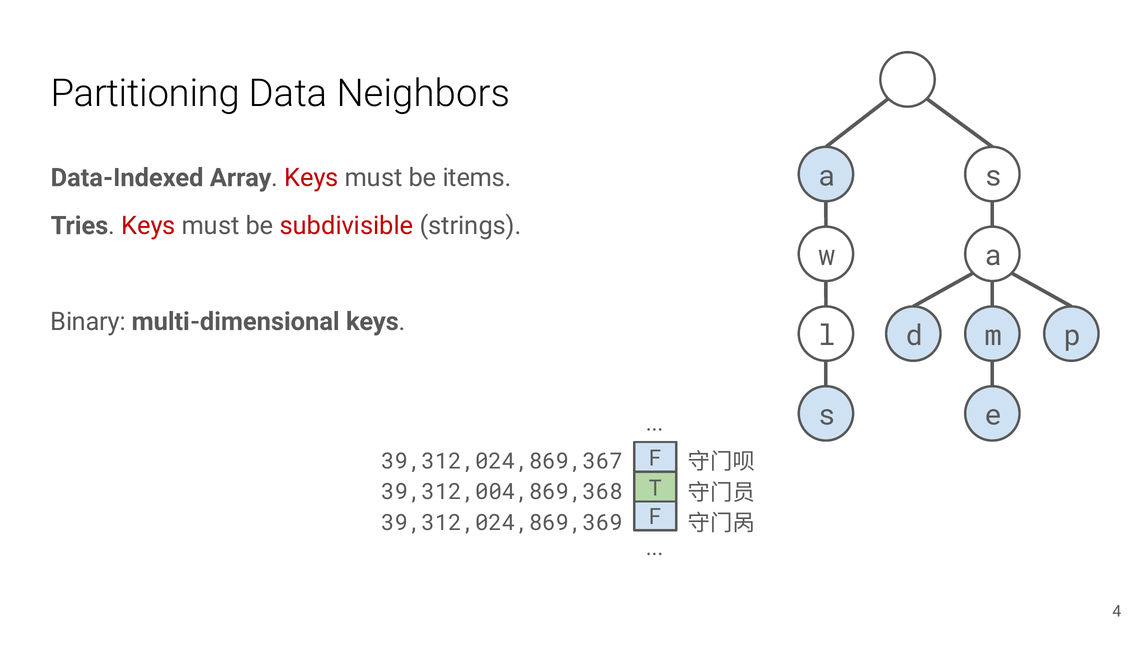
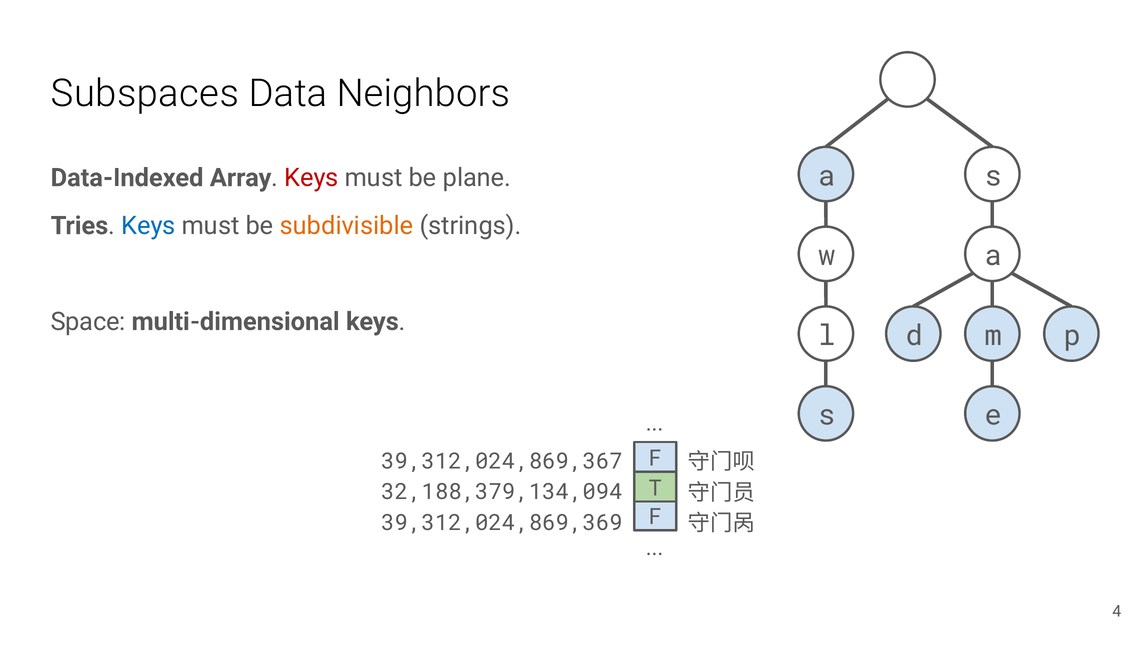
Partitioning: Partitioning -> Subspaces
items: items -> plane
Keys at (148, 226) colour: red -> blue
subdivisible colour: red -> orange
Binary: Binary -> Space
39,312,004,869,368: 39,312,004,869,368 -> 32,188,379,134,094
